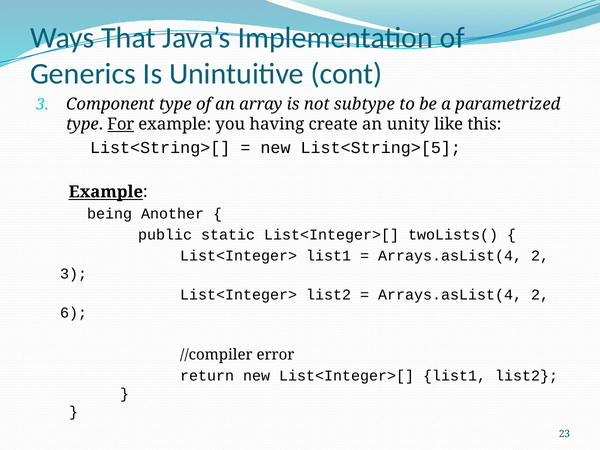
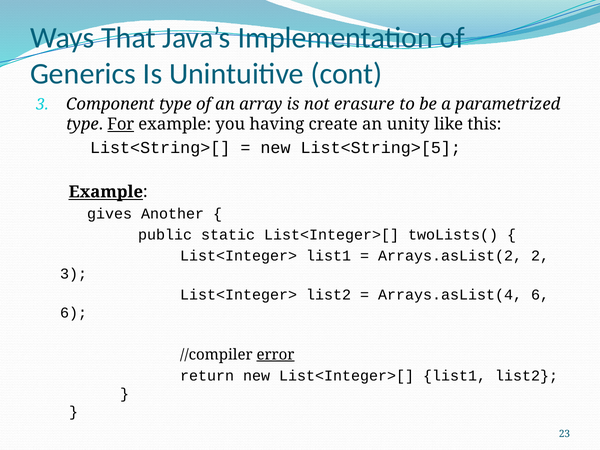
subtype: subtype -> erasure
being: being -> gives
Arrays.asList(4 at (450, 256): Arrays.asList(4 -> Arrays.asList(2
2 at (540, 295): 2 -> 6
error underline: none -> present
